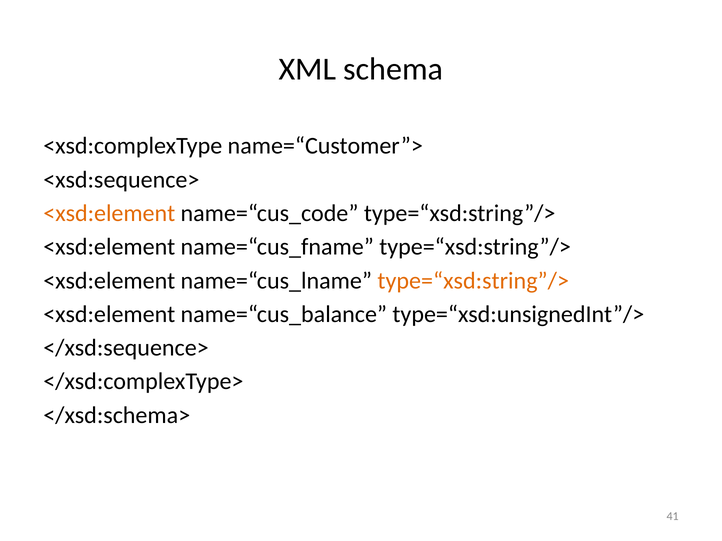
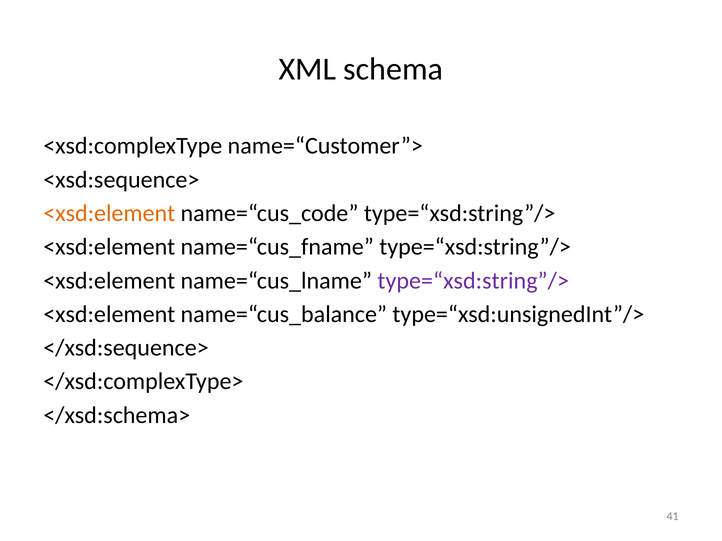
type=“xsd:string”/> at (473, 281) colour: orange -> purple
